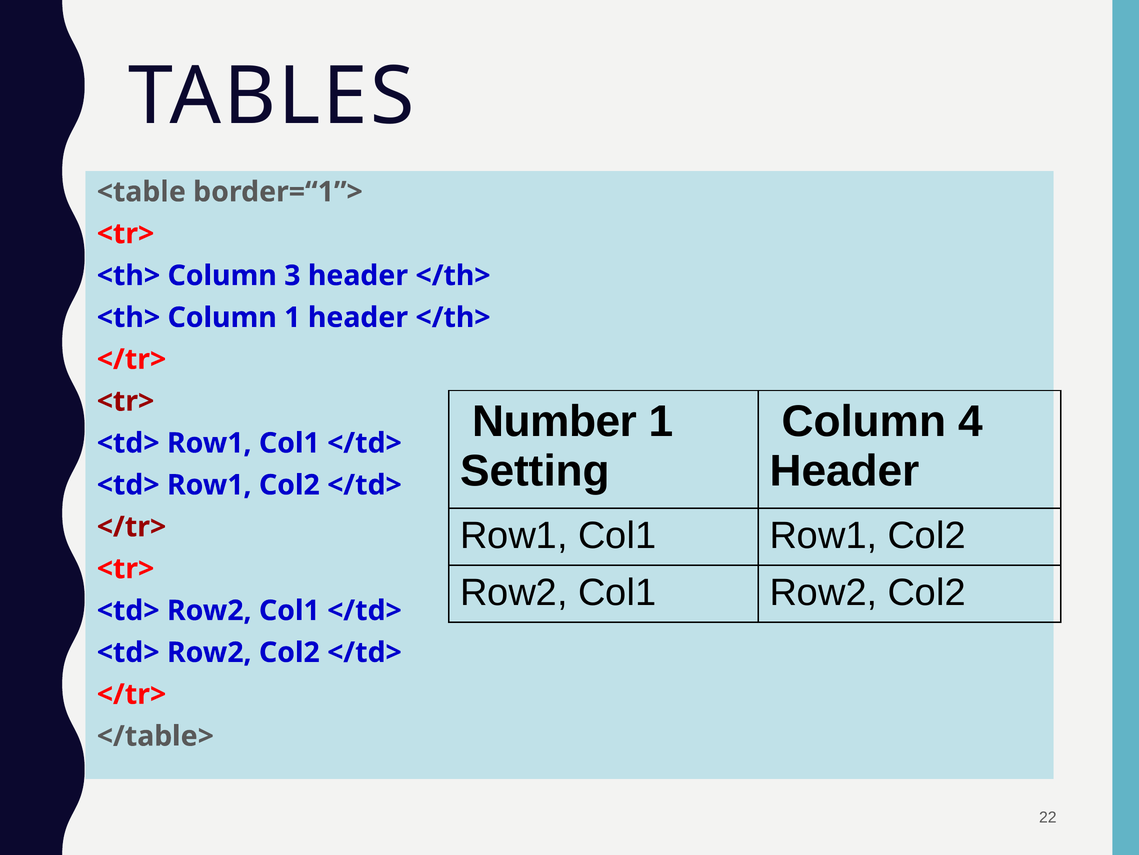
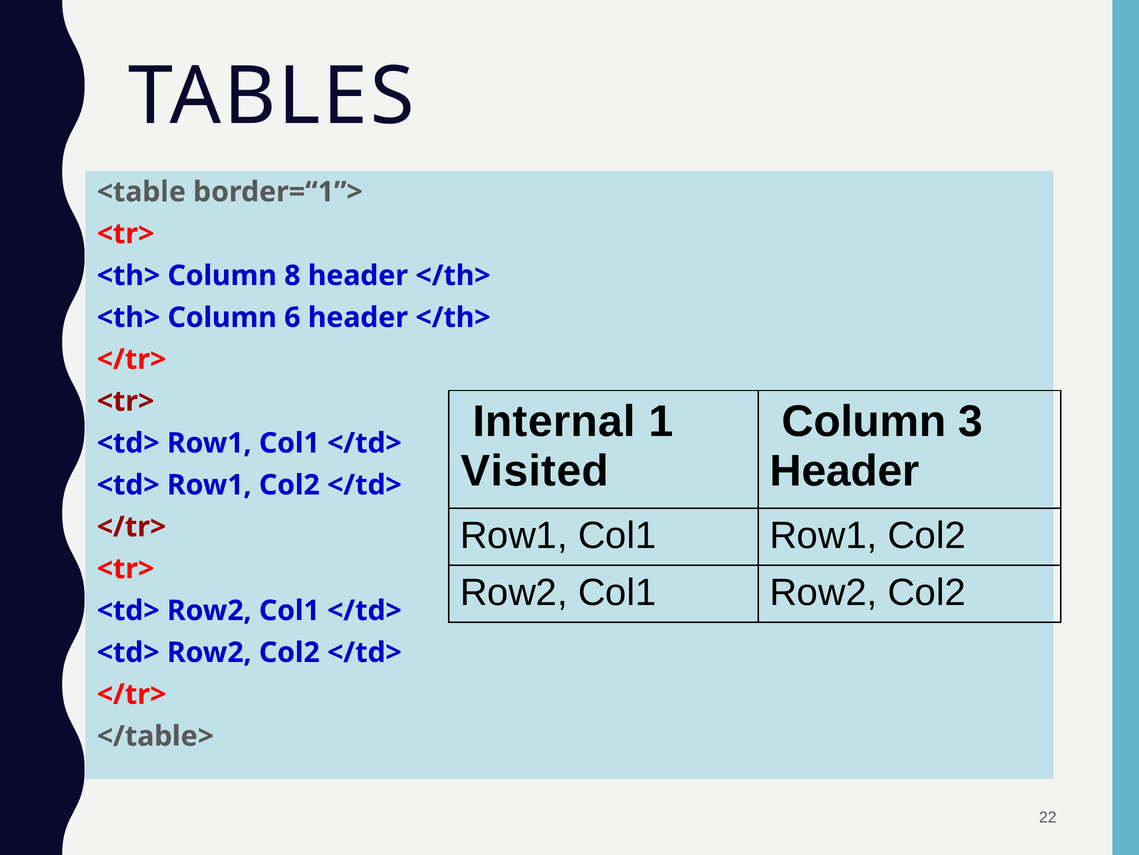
3: 3 -> 8
Column 1: 1 -> 6
Number: Number -> Internal
4: 4 -> 3
Setting: Setting -> Visited
